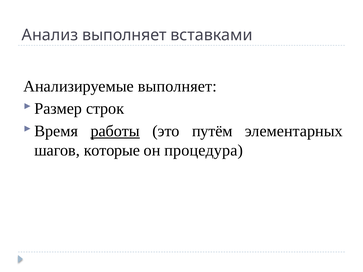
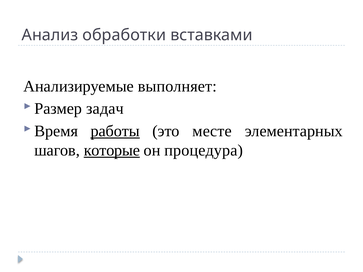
Анализ выполняет: выполняет -> обработки
строк: строк -> задач
путём: путём -> месте
которые underline: none -> present
